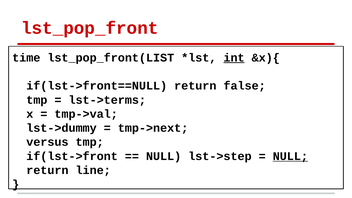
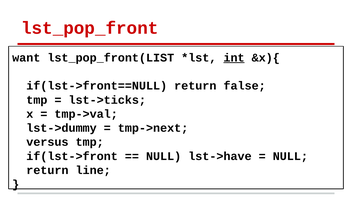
time: time -> want
lst->terms: lst->terms -> lst->ticks
lst->step: lst->step -> lst->have
NULL at (290, 156) underline: present -> none
